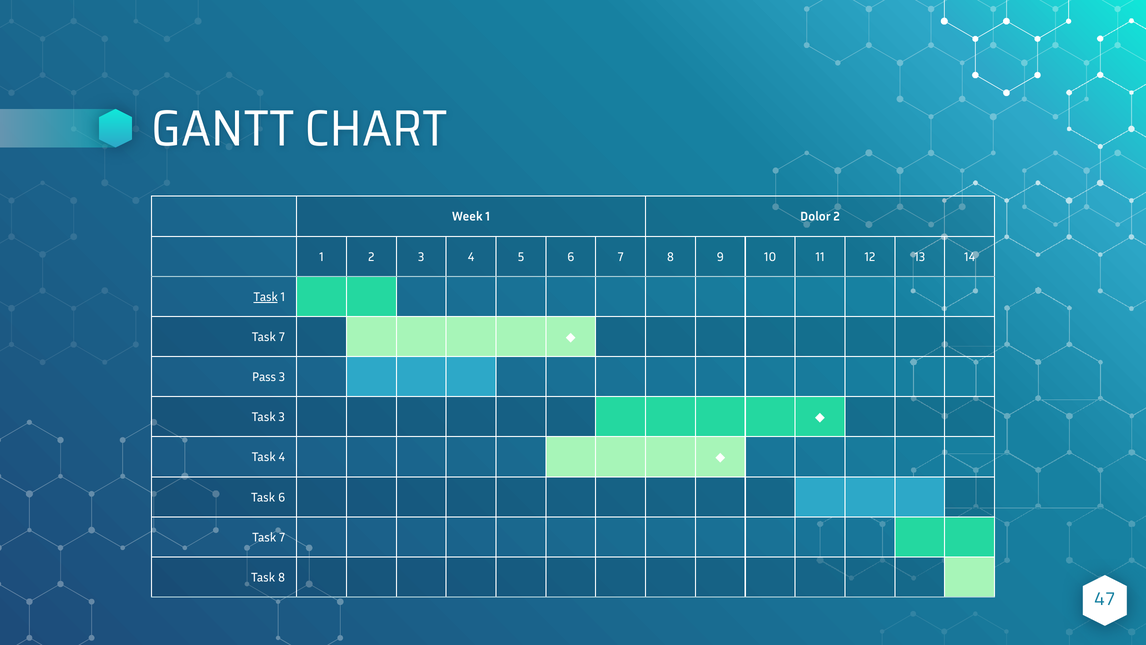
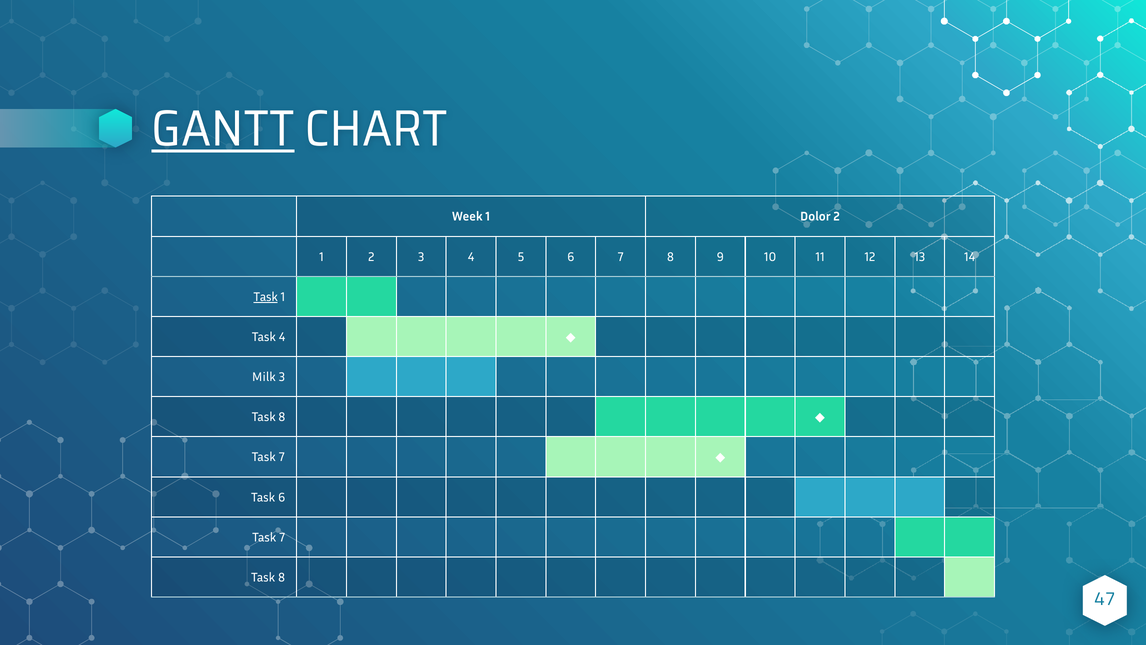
GANTT underline: none -> present
7 at (282, 337): 7 -> 4
Pass: Pass -> Milk
3 at (282, 417): 3 -> 8
4 at (282, 457): 4 -> 7
